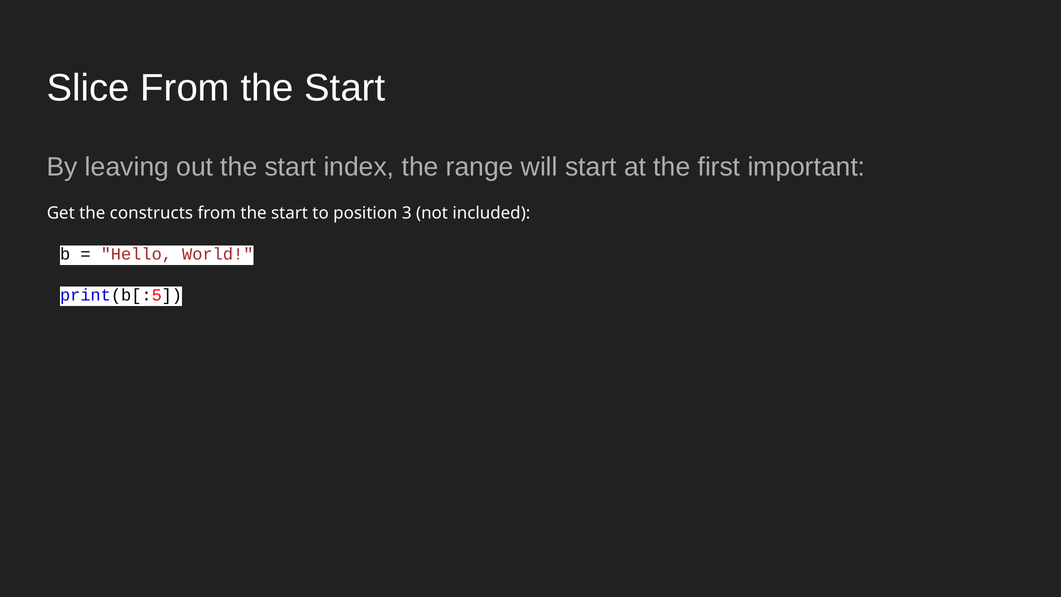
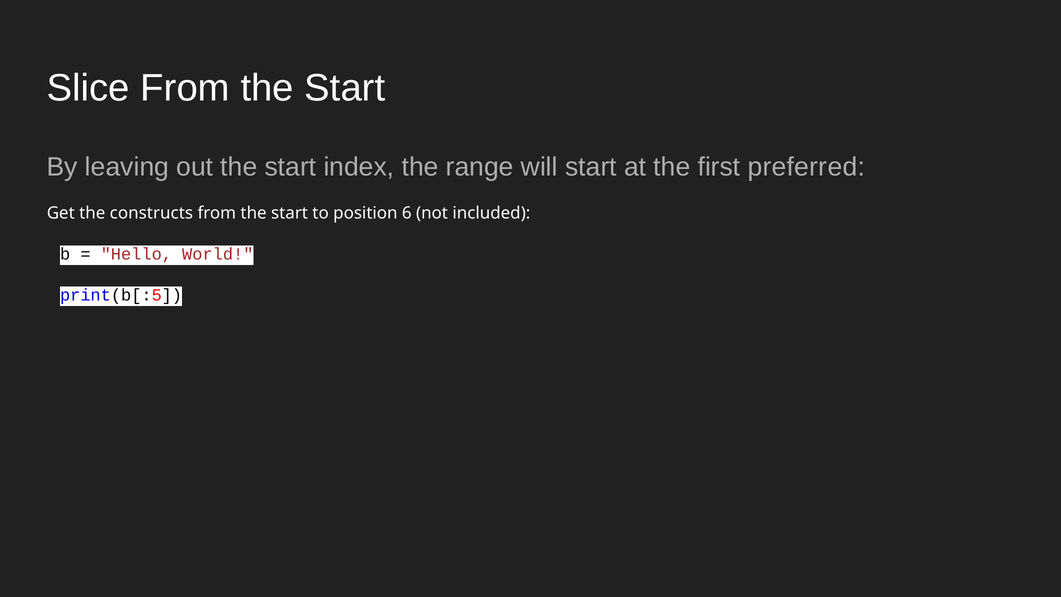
important: important -> preferred
3: 3 -> 6
